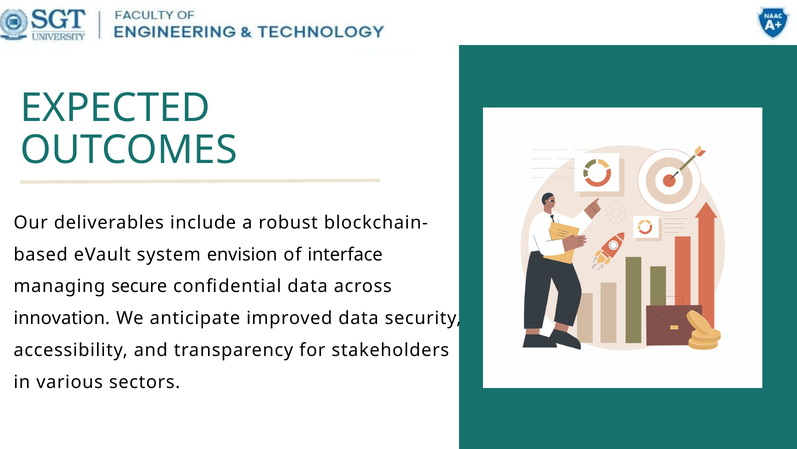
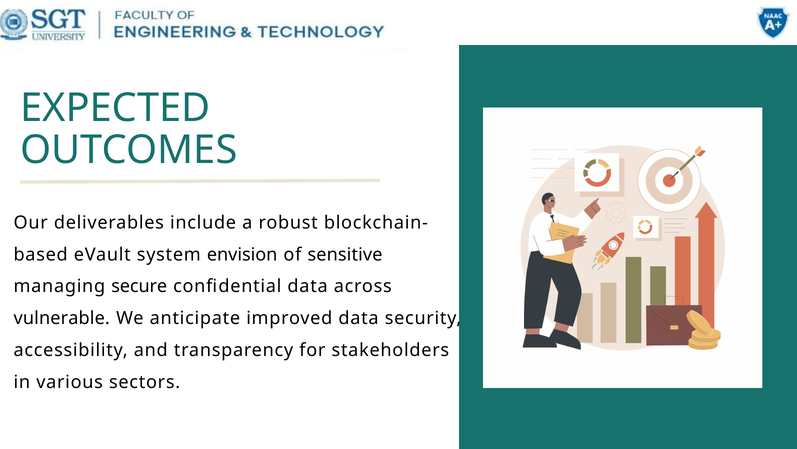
interface: interface -> sensitive
innovation: innovation -> vulnerable
